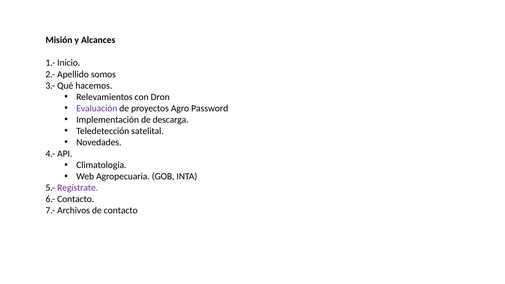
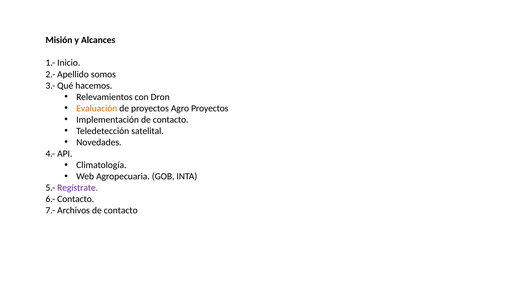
Evaluación colour: purple -> orange
Agro Password: Password -> Proyectos
Implementación de descarga: descarga -> contacto
